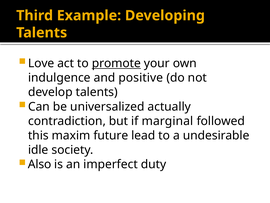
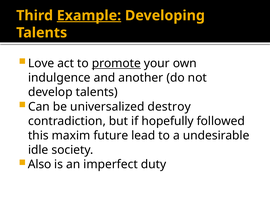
Example underline: none -> present
positive: positive -> another
actually: actually -> destroy
marginal: marginal -> hopefully
